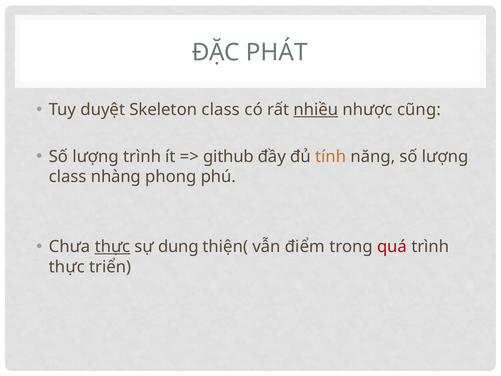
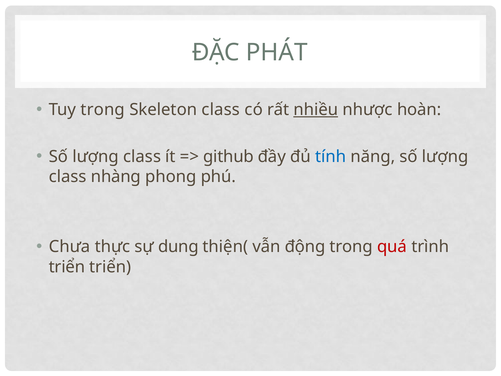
Tuy duyệt: duyệt -> trong
cũng: cũng -> hoàn
trình at (142, 156): trình -> class
tính colour: orange -> blue
thực at (112, 247) underline: present -> none
điểm: điểm -> động
thực at (67, 267): thực -> triển
